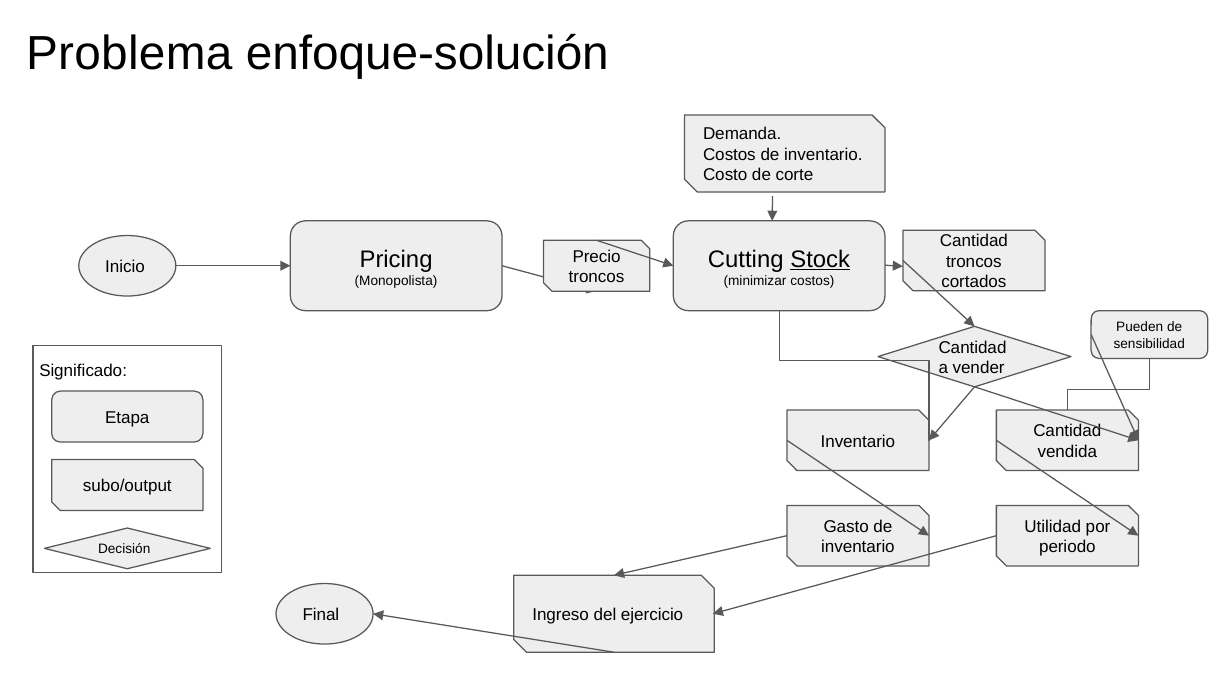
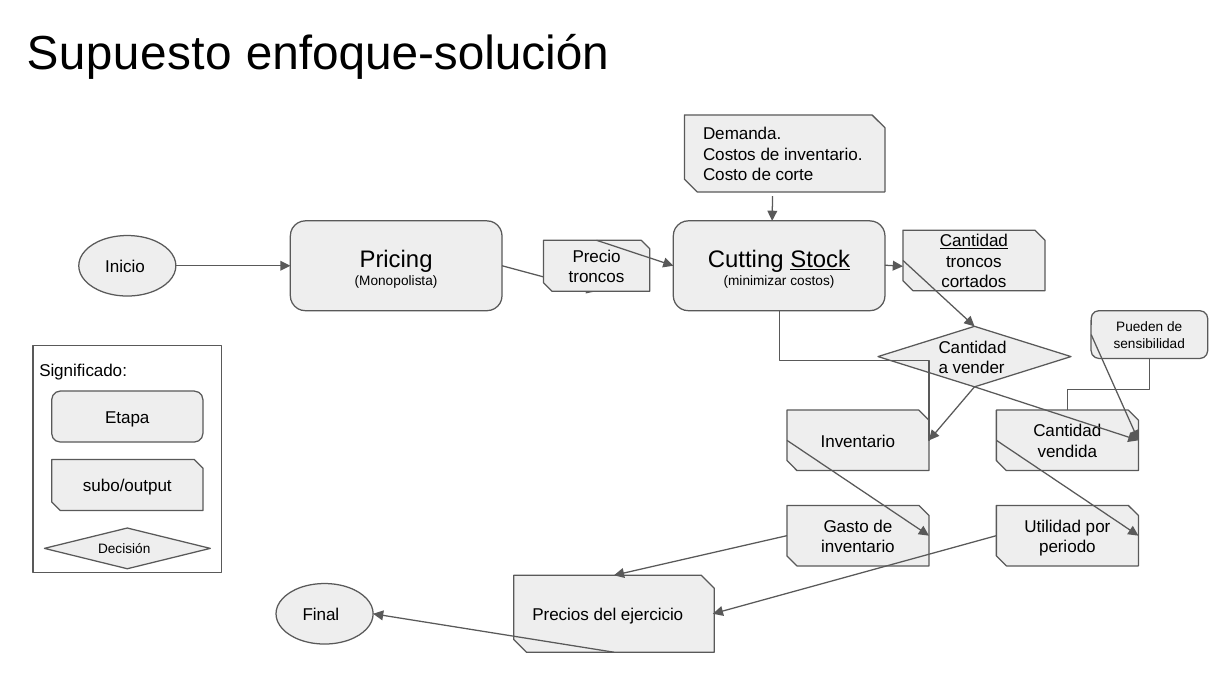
Problema: Problema -> Supuesto
Cantidad at (974, 241) underline: none -> present
Ingreso: Ingreso -> Precios
